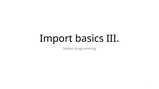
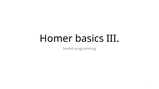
Import: Import -> Homer
